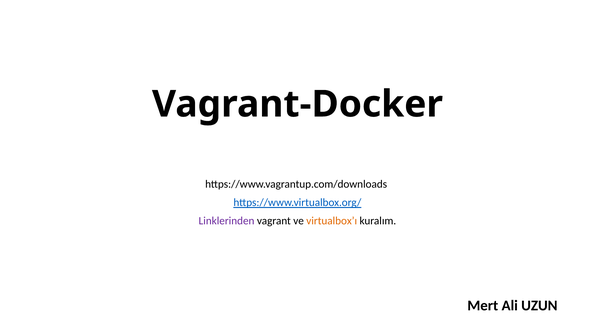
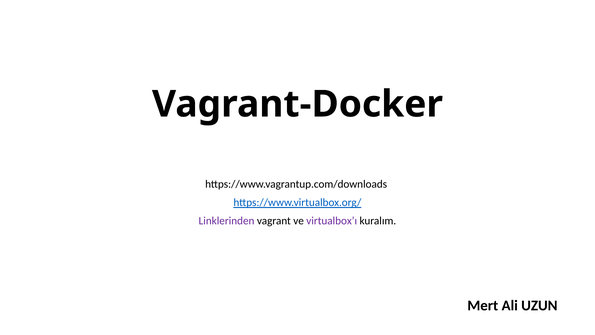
virtualbox’ı colour: orange -> purple
